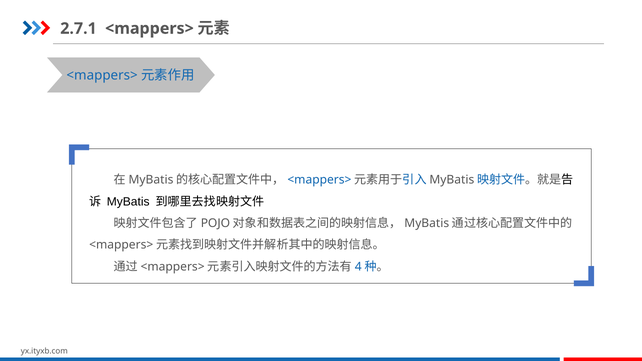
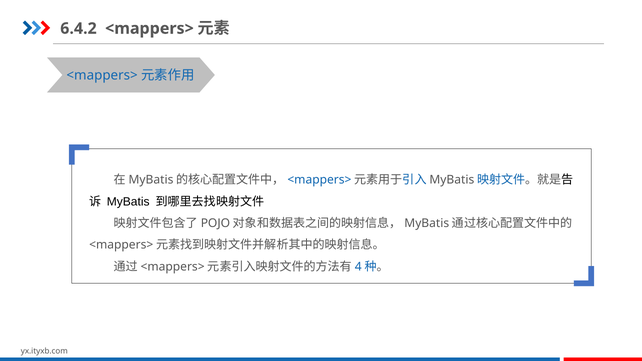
2.7.1: 2.7.1 -> 6.4.2
